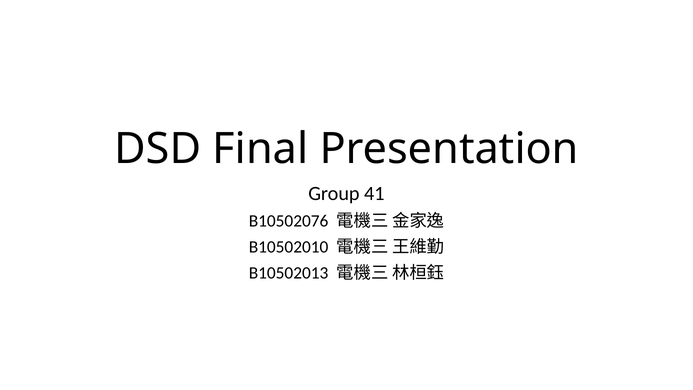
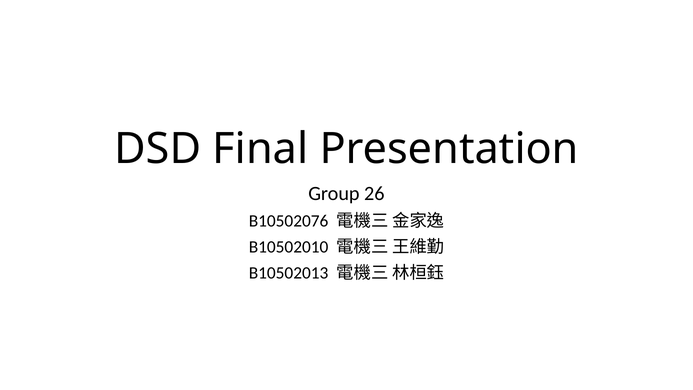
41: 41 -> 26
